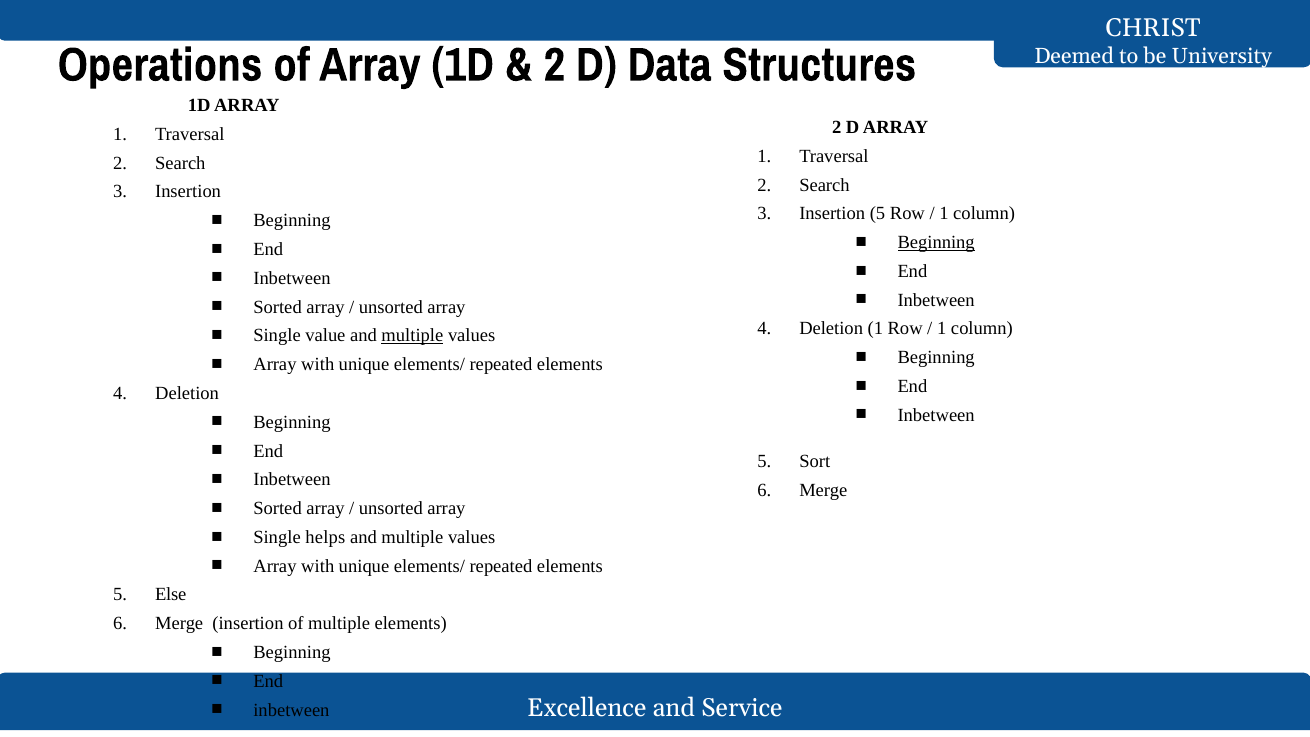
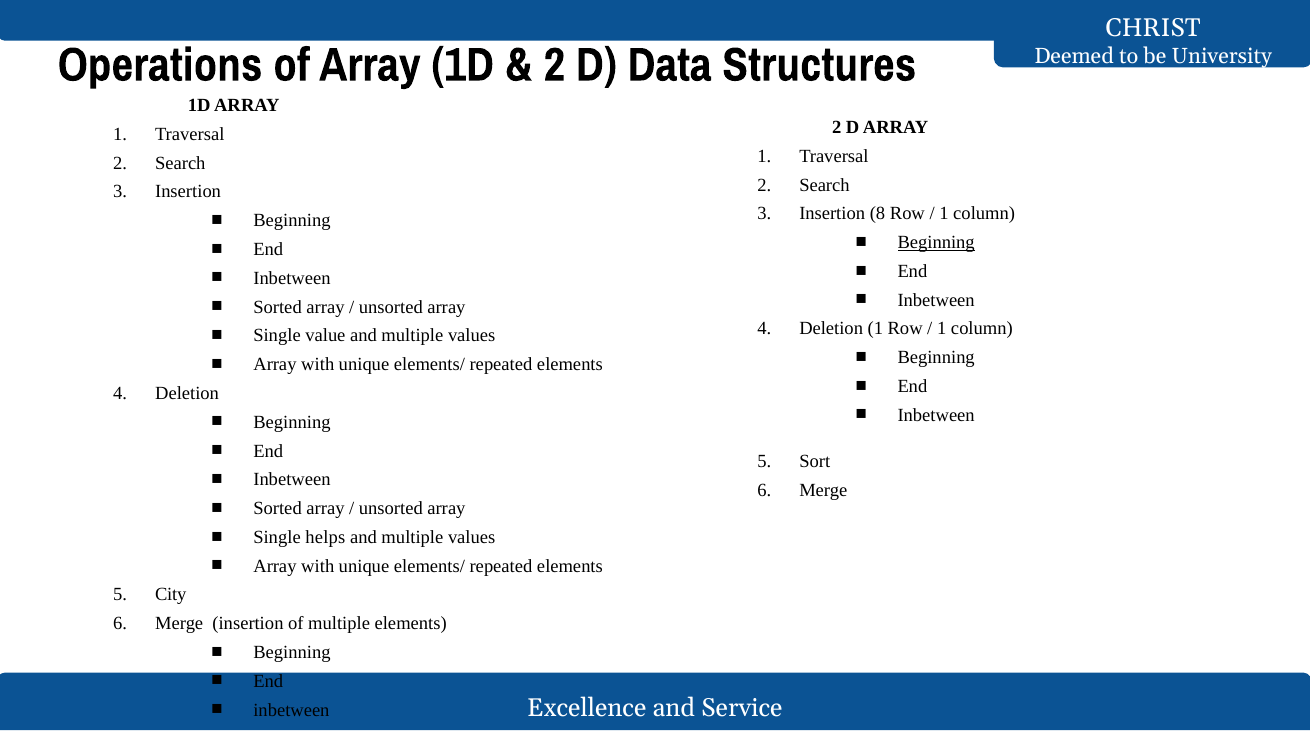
Insertion 5: 5 -> 8
multiple at (412, 336) underline: present -> none
Else: Else -> City
